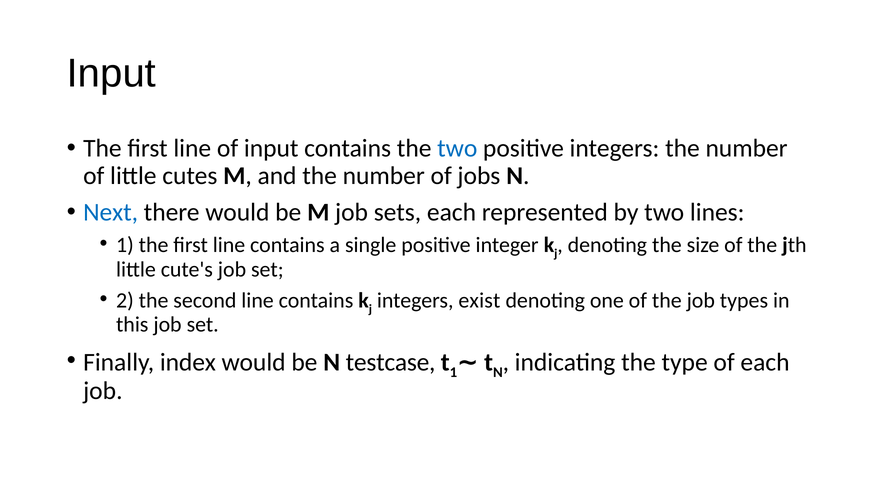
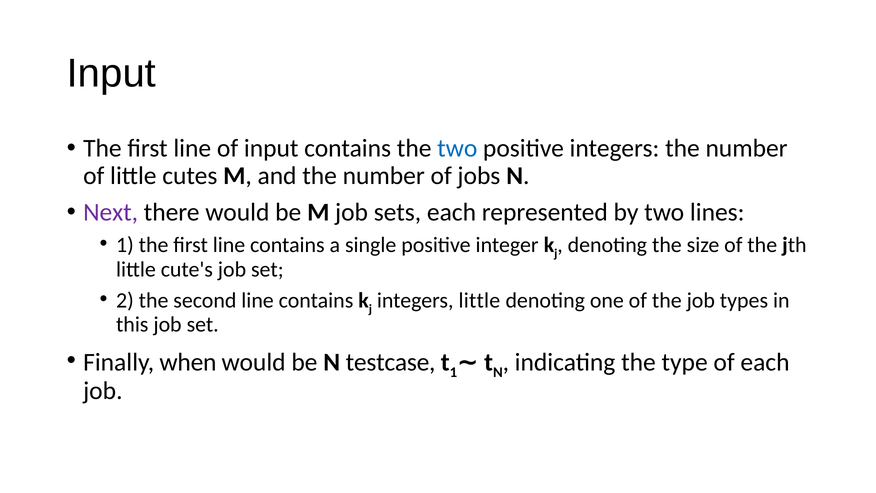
Next colour: blue -> purple
integers exist: exist -> little
index: index -> when
